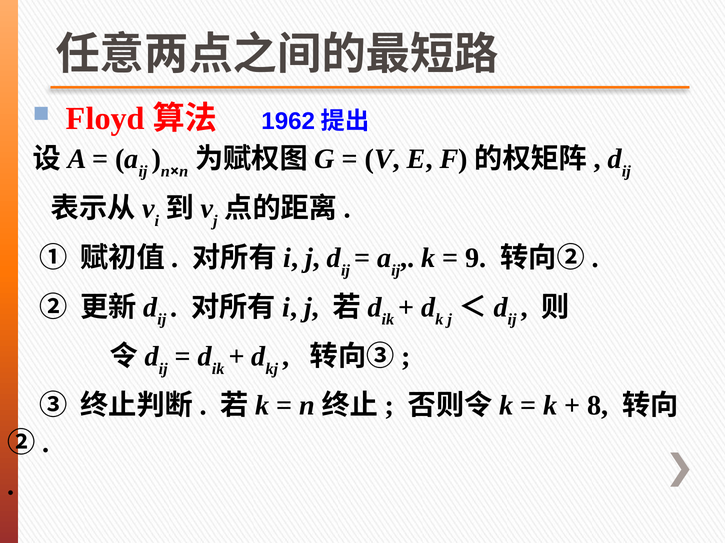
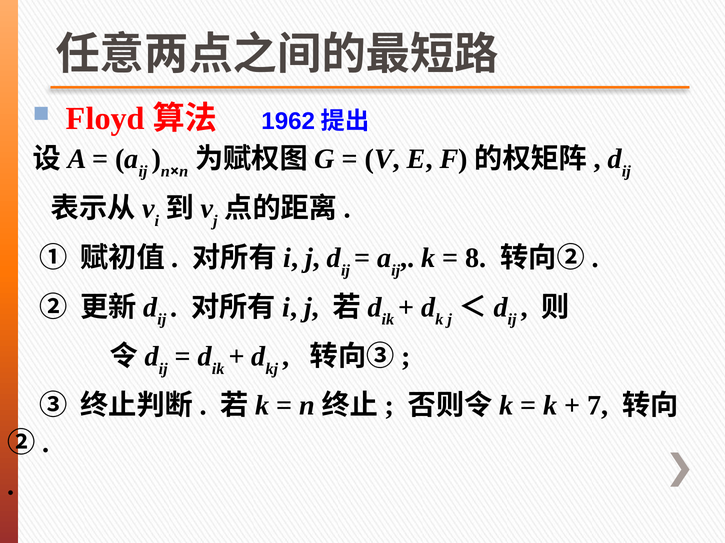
9: 9 -> 8
8: 8 -> 7
